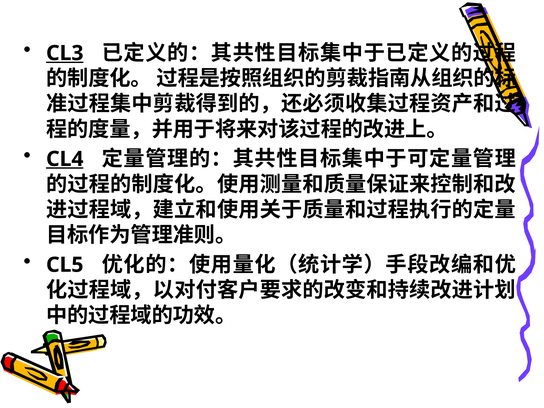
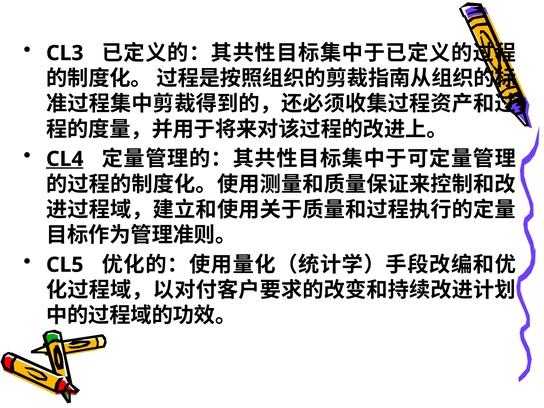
CL3 underline: present -> none
